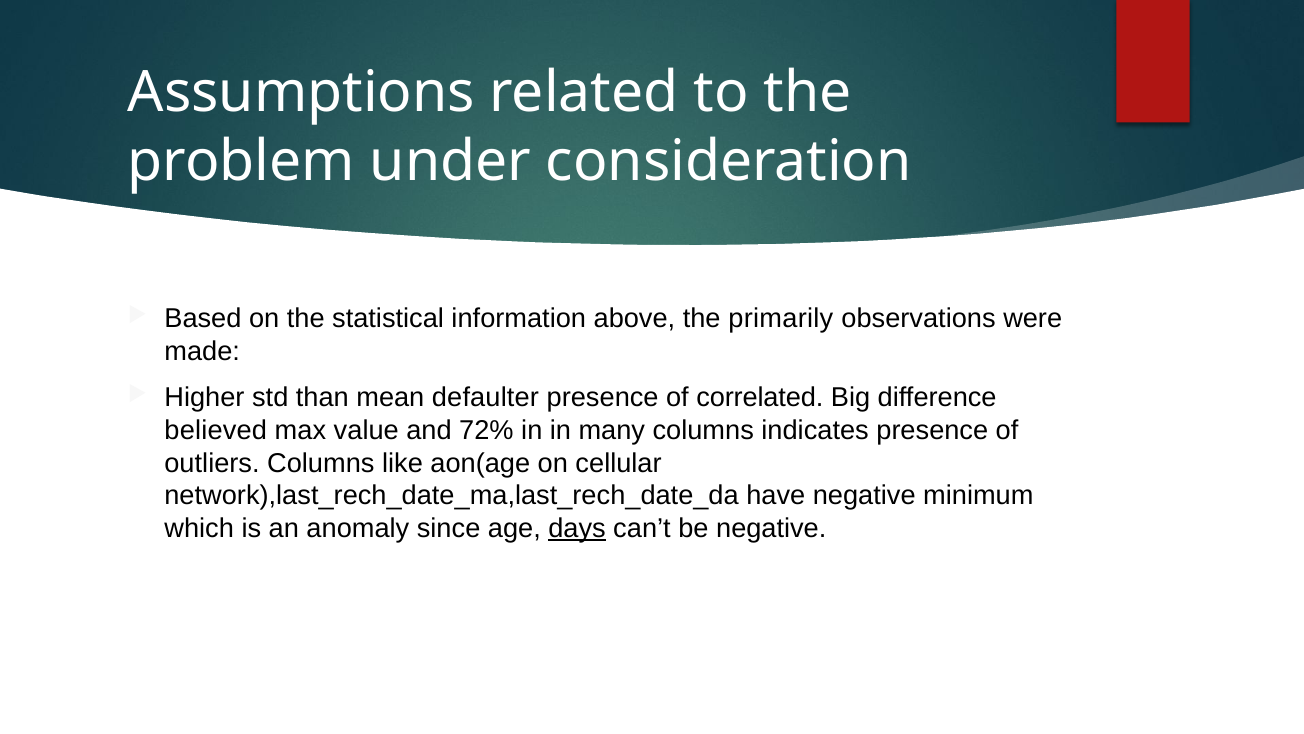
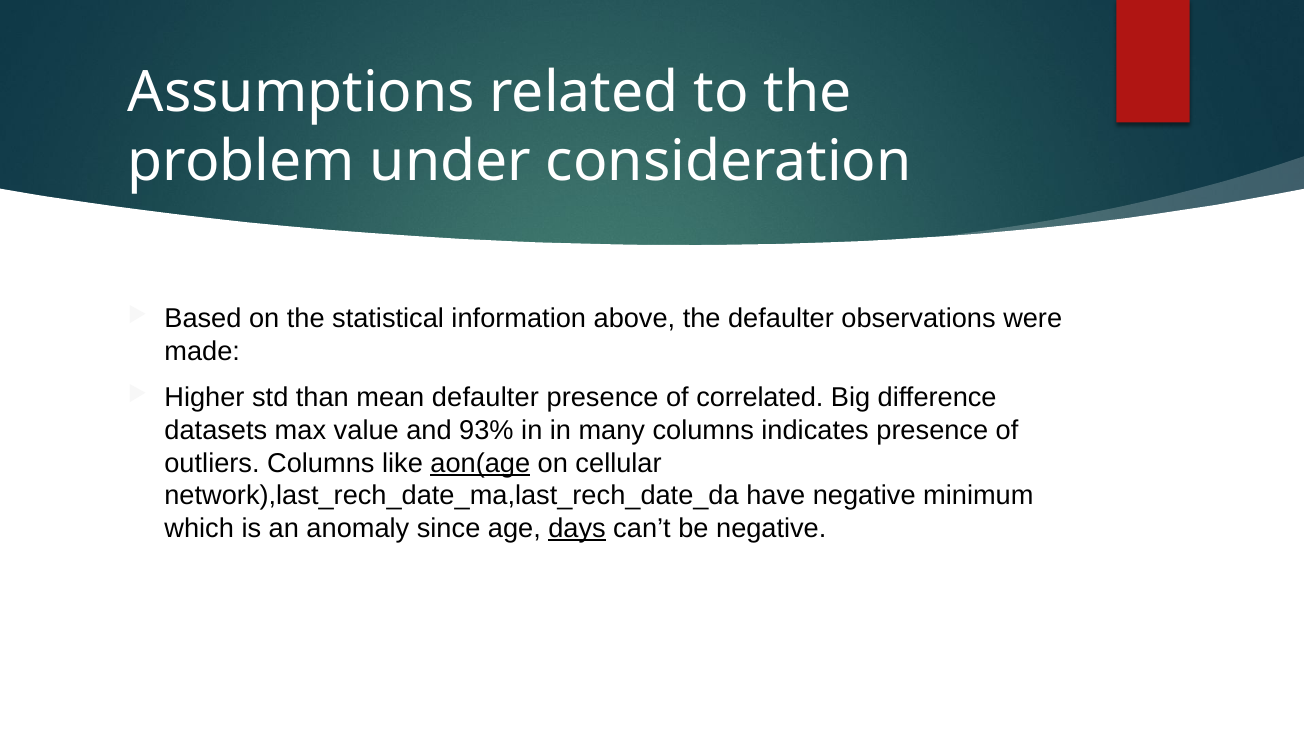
the primarily: primarily -> defaulter
believed: believed -> datasets
72%: 72% -> 93%
aon(age underline: none -> present
